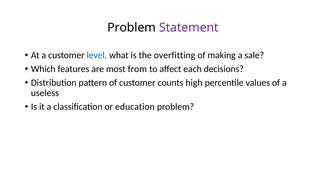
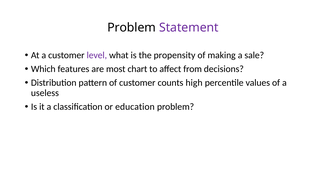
level colour: blue -> purple
overfitting: overfitting -> propensity
from: from -> chart
each: each -> from
